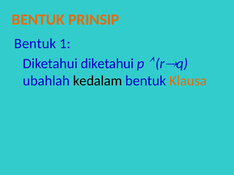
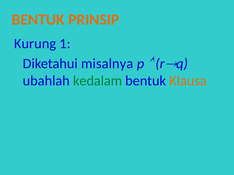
Bentuk at (35, 44): Bentuk -> Kurung
Diketahui diketahui: diketahui -> misalnya
kedalam colour: black -> green
